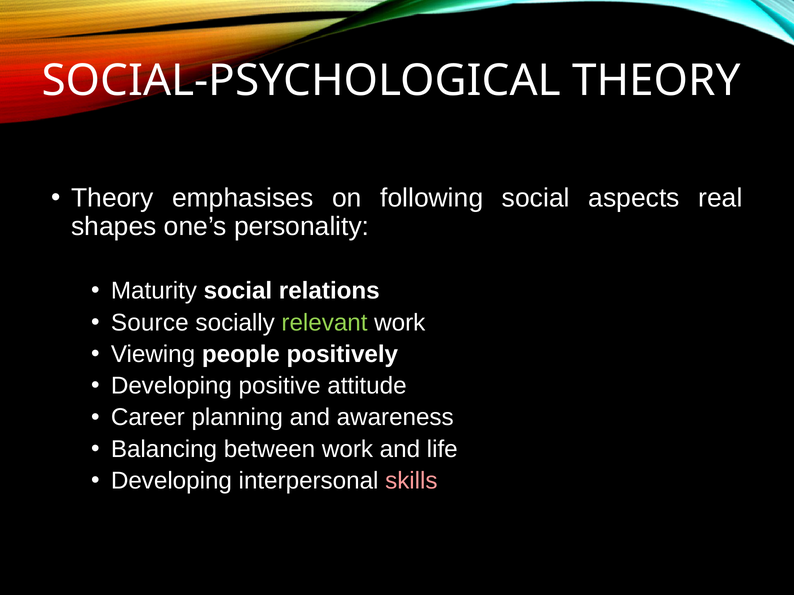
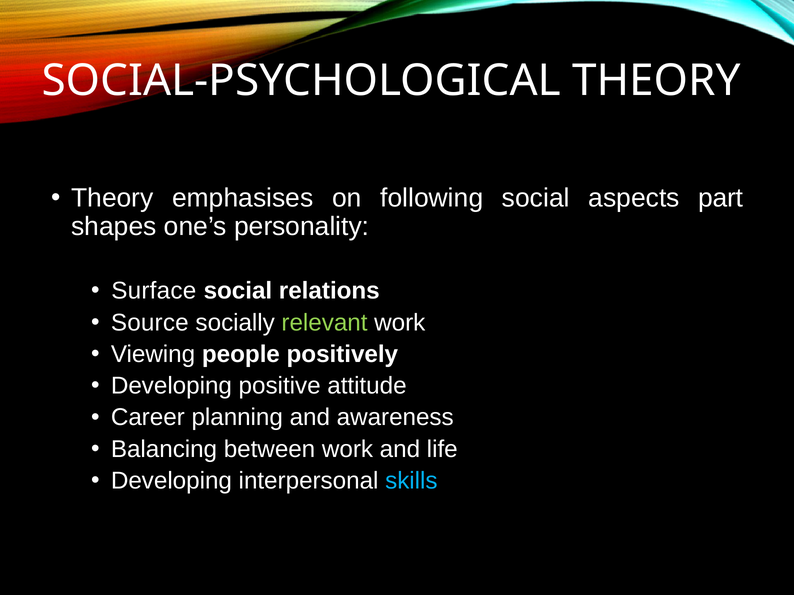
real: real -> part
Maturity: Maturity -> Surface
skills colour: pink -> light blue
